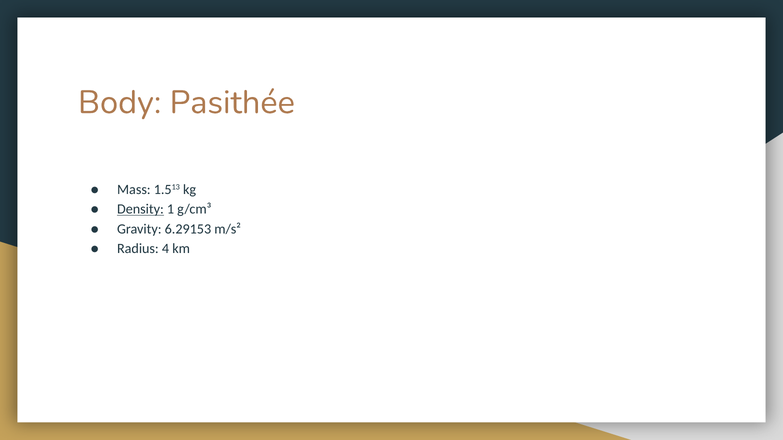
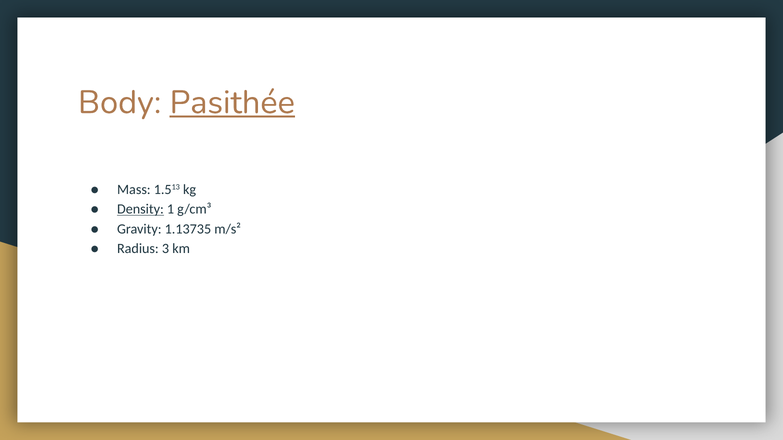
Pasithée underline: none -> present
6.29153: 6.29153 -> 1.13735
4: 4 -> 3
